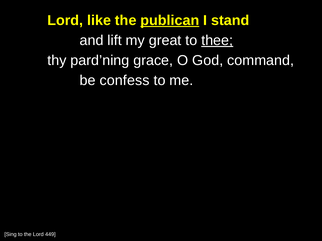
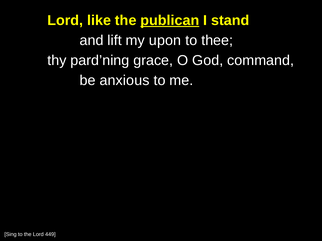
great: great -> upon
thee underline: present -> none
confess: confess -> anxious
